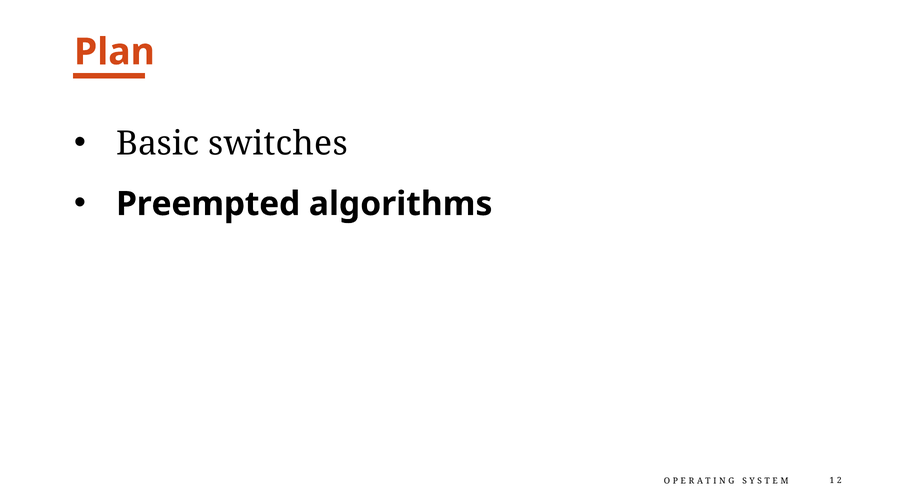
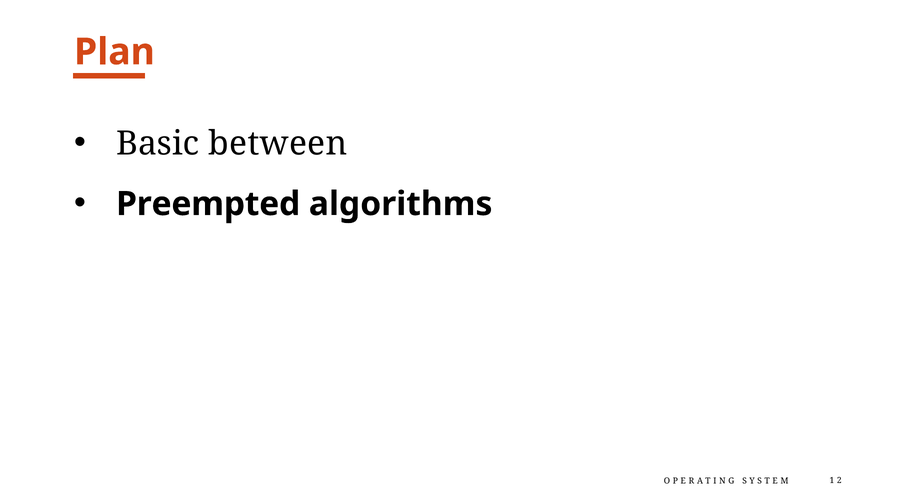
switches: switches -> between
